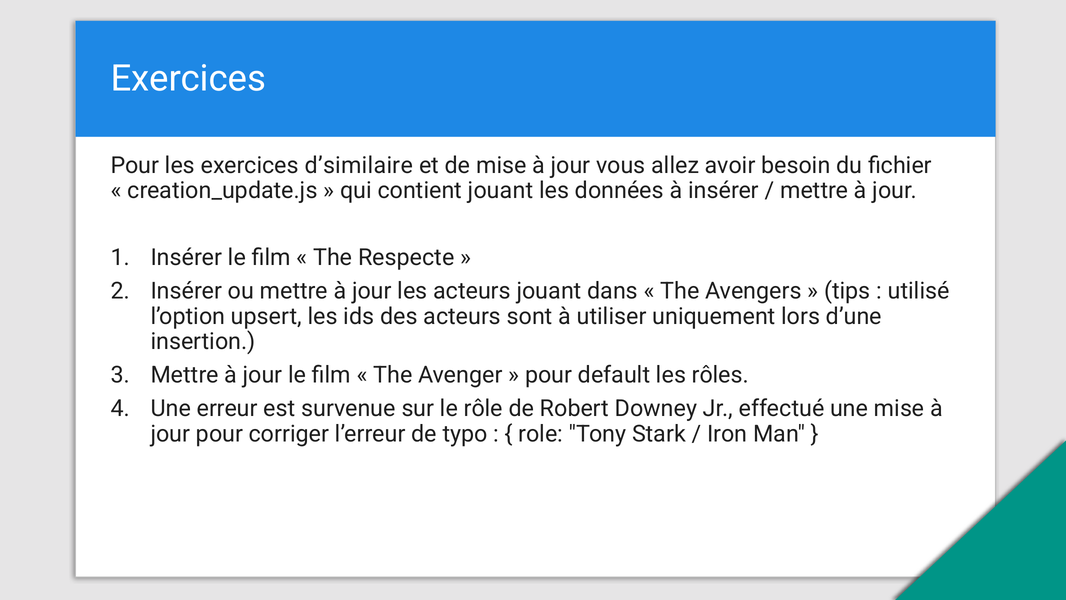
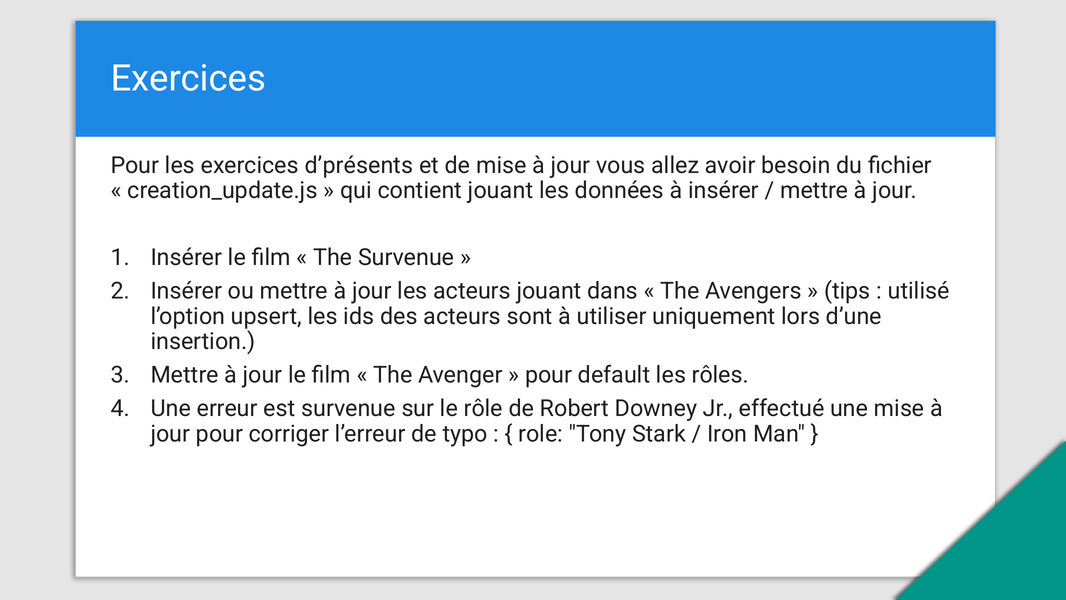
d’similaire: d’similaire -> d’présents
The Respecte: Respecte -> Survenue
